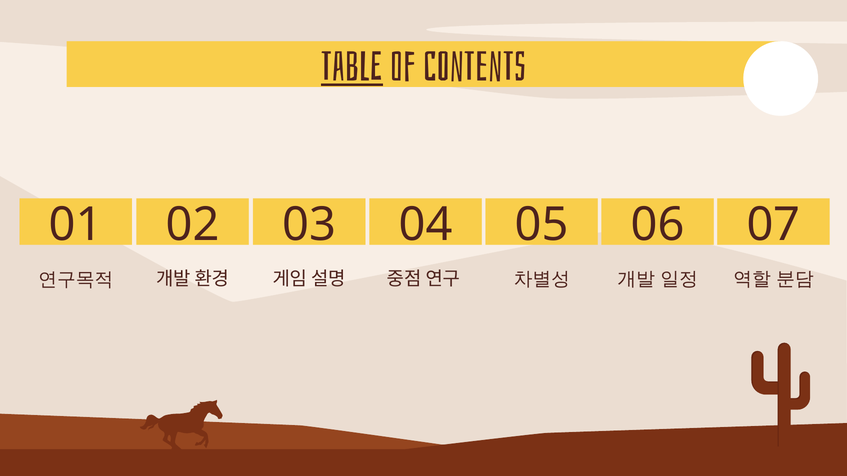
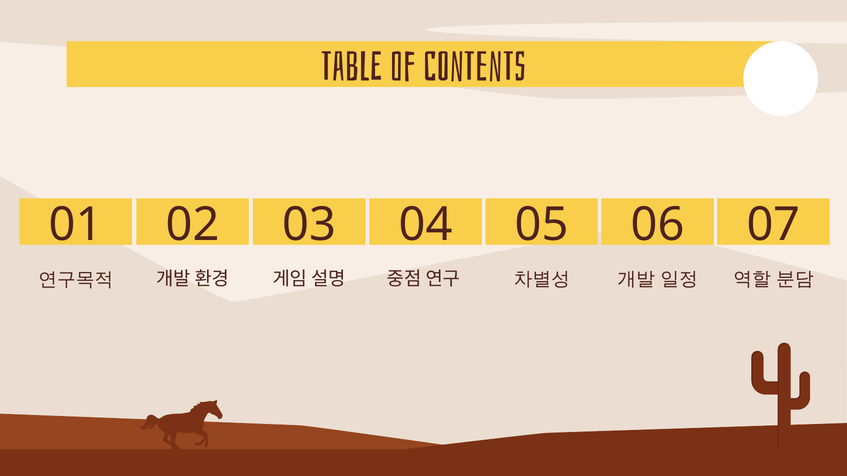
Table underline: present -> none
